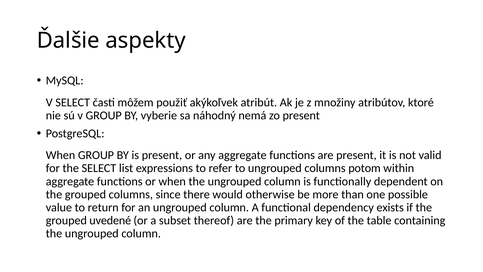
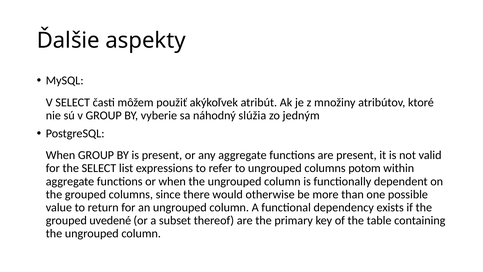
nemá: nemá -> slúžia
zo present: present -> jedným
